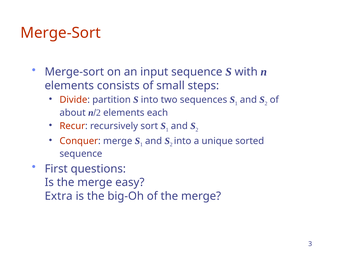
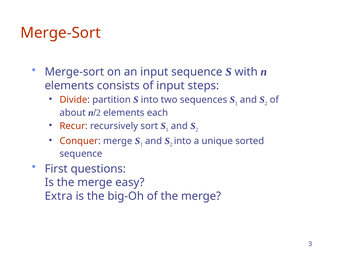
of small: small -> input
